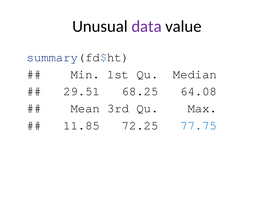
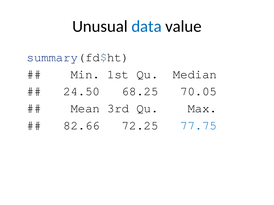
data colour: purple -> blue
29.51: 29.51 -> 24.50
64.08: 64.08 -> 70.05
11.85: 11.85 -> 82.66
